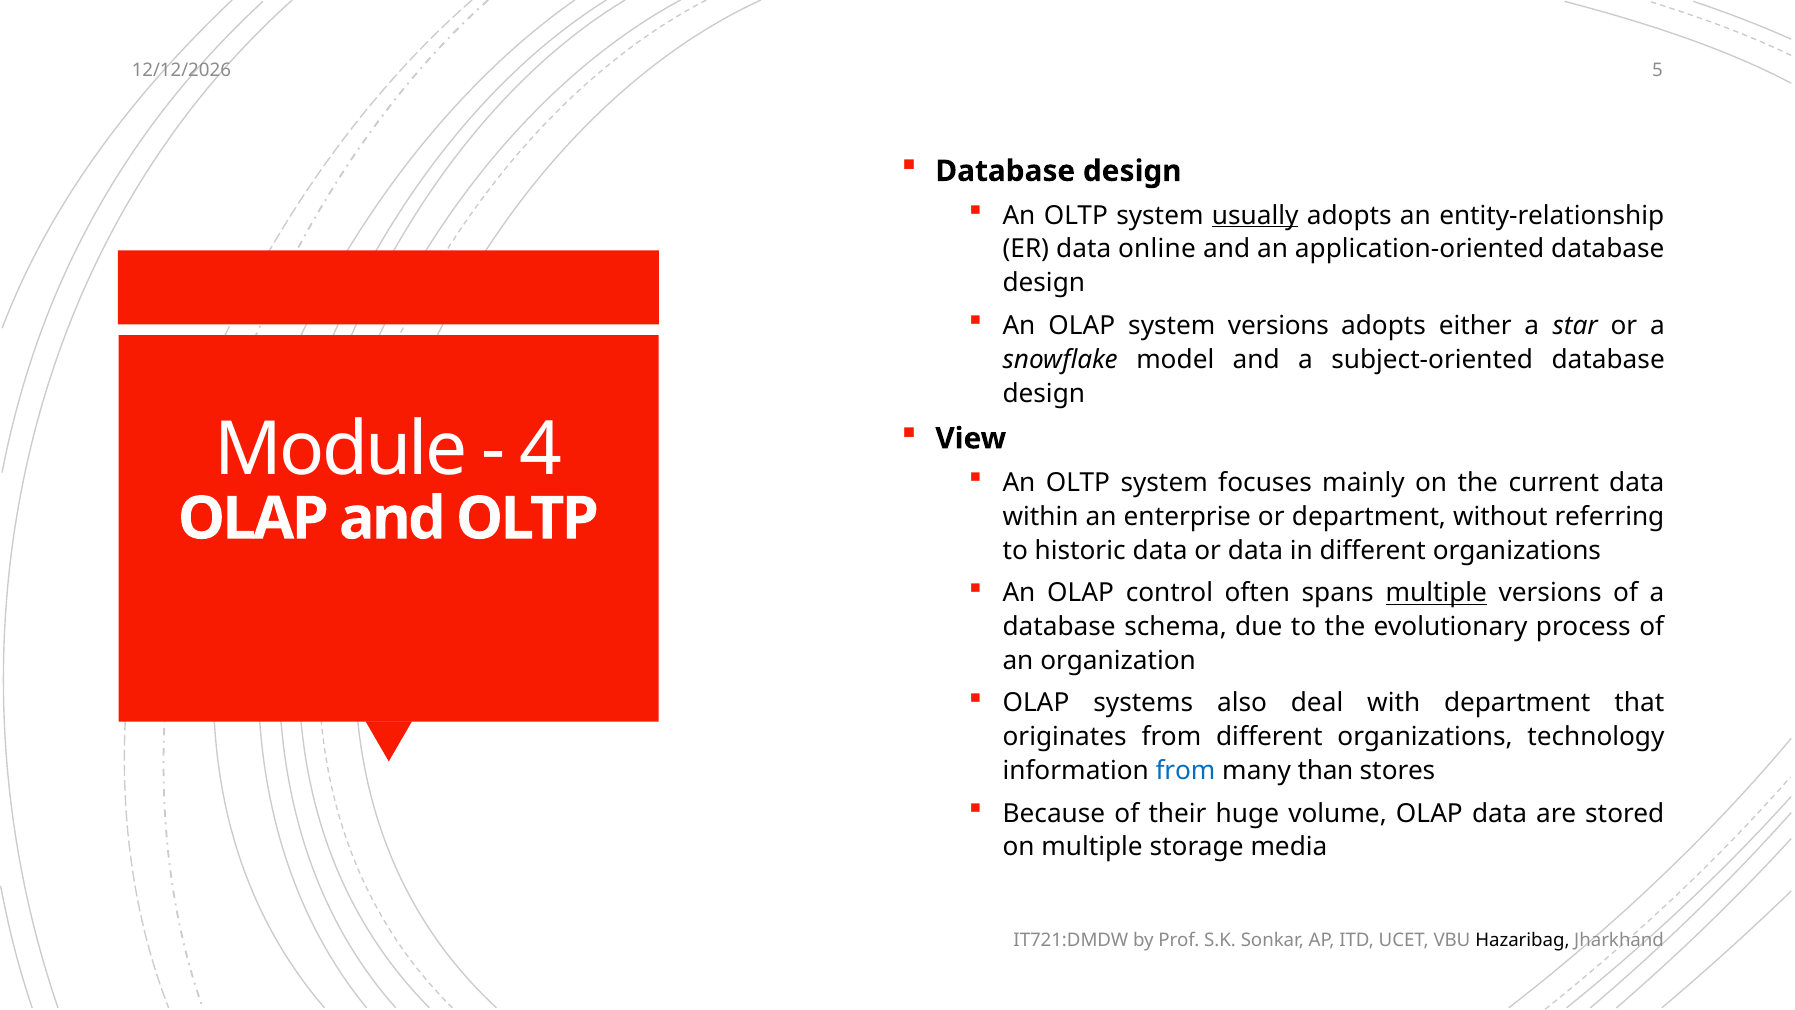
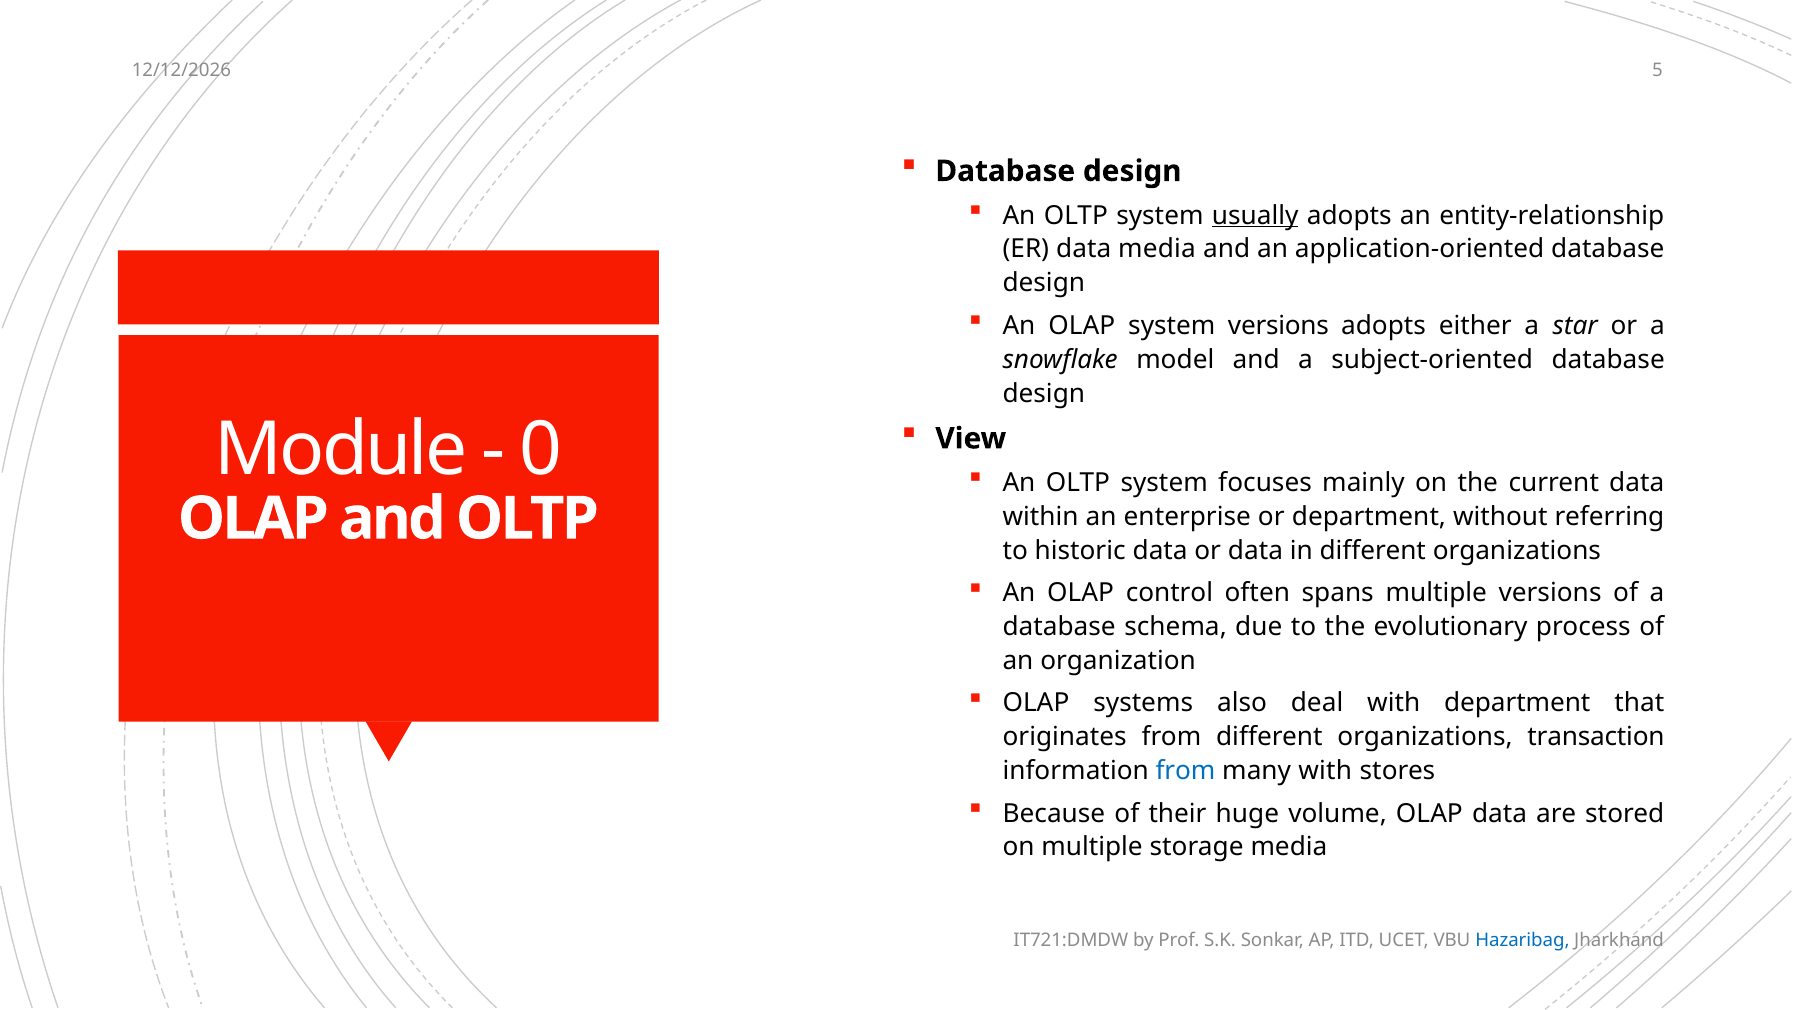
data online: online -> media
4: 4 -> 0
multiple at (1436, 593) underline: present -> none
technology: technology -> transaction
many than: than -> with
Hazaribag colour: black -> blue
